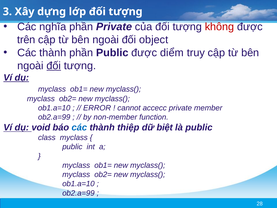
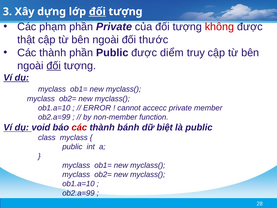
đối at (97, 12) underline: none -> present
nghĩa: nghĩa -> phạm
trên: trên -> thật
object: object -> thước
các at (79, 127) colour: blue -> red
thiệp: thiệp -> bánh
